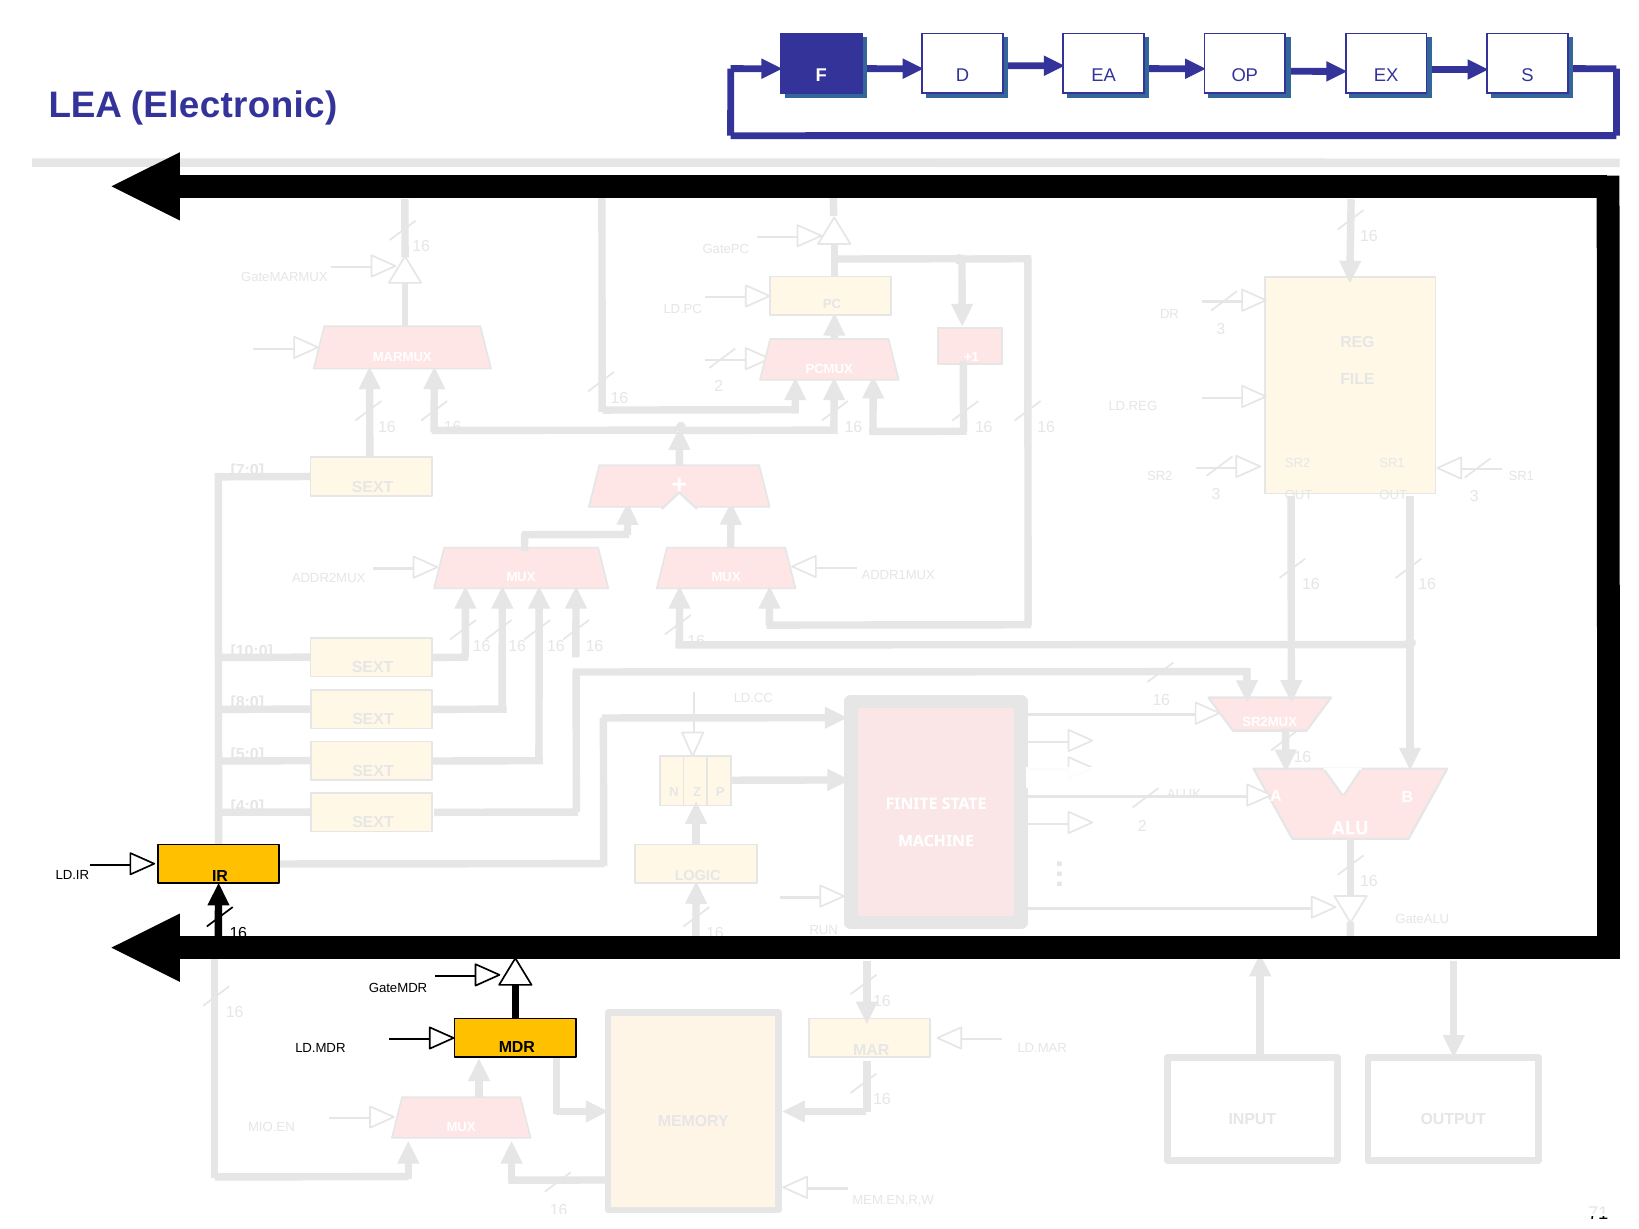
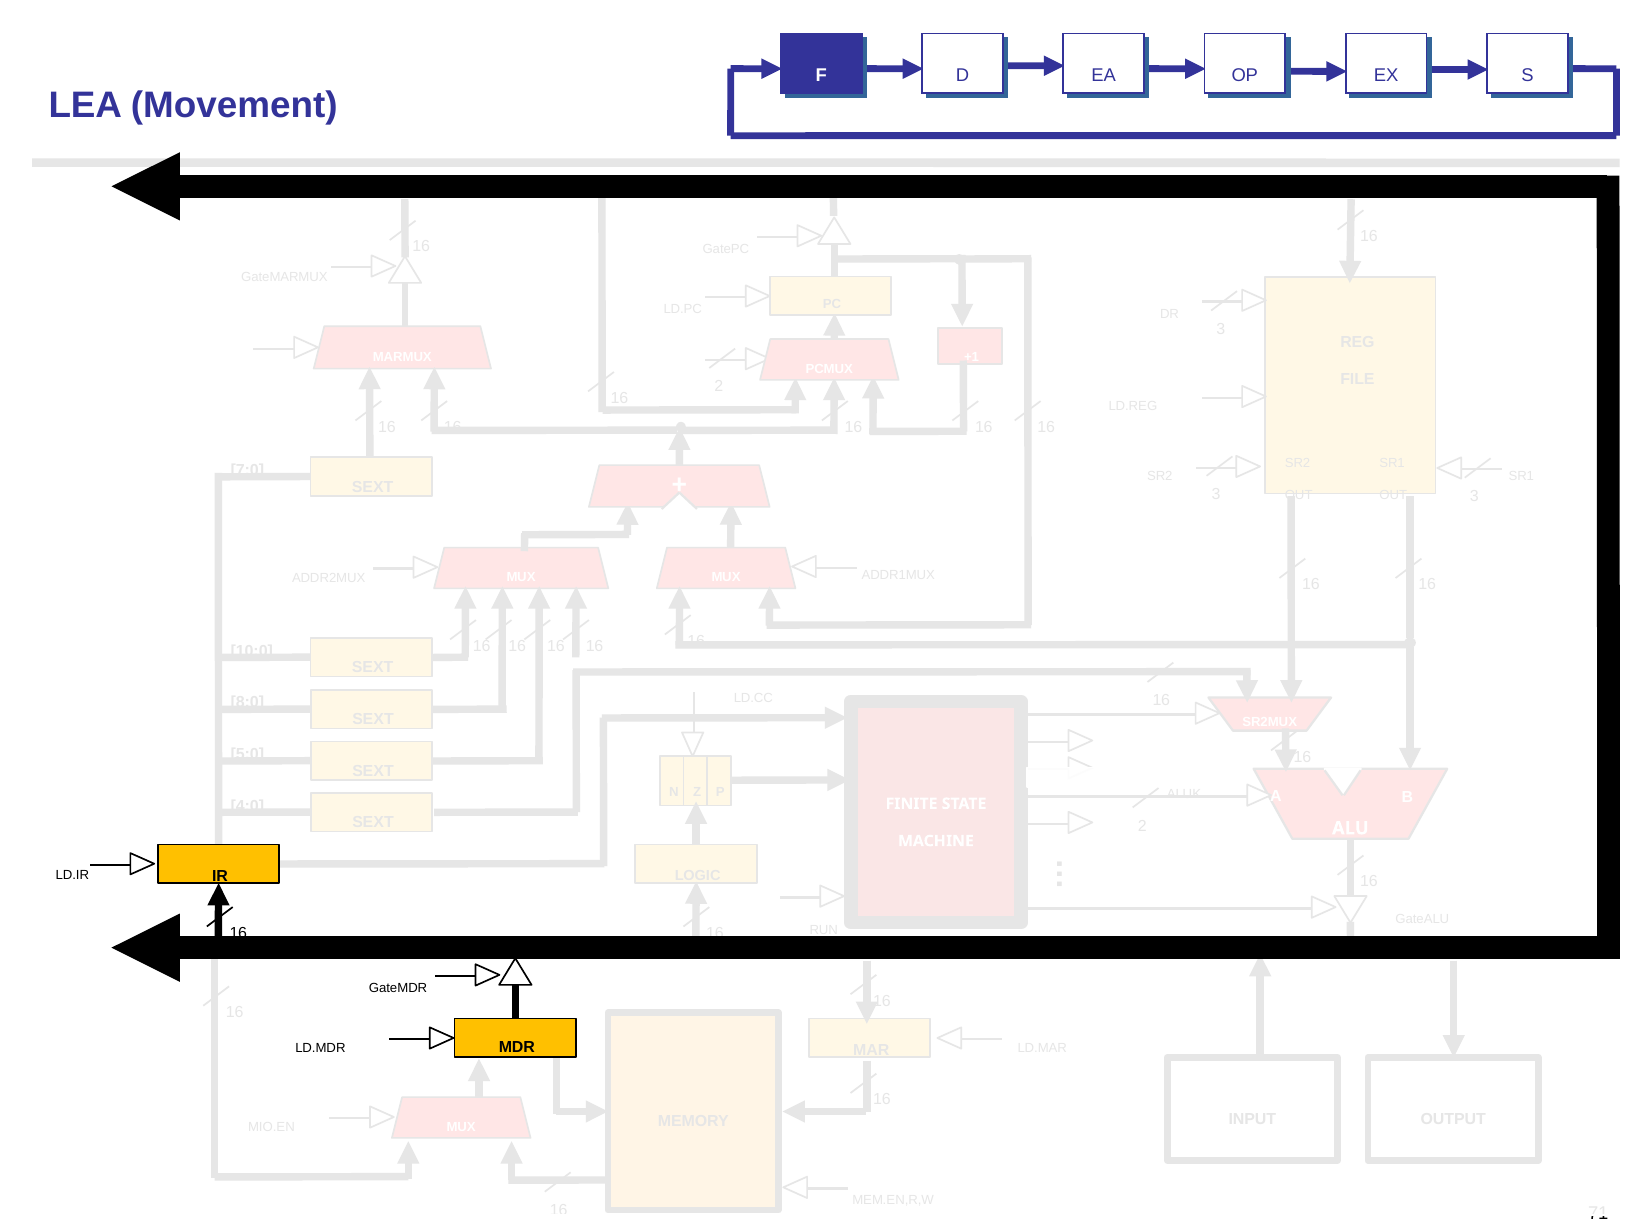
Electronic: Electronic -> Movement
